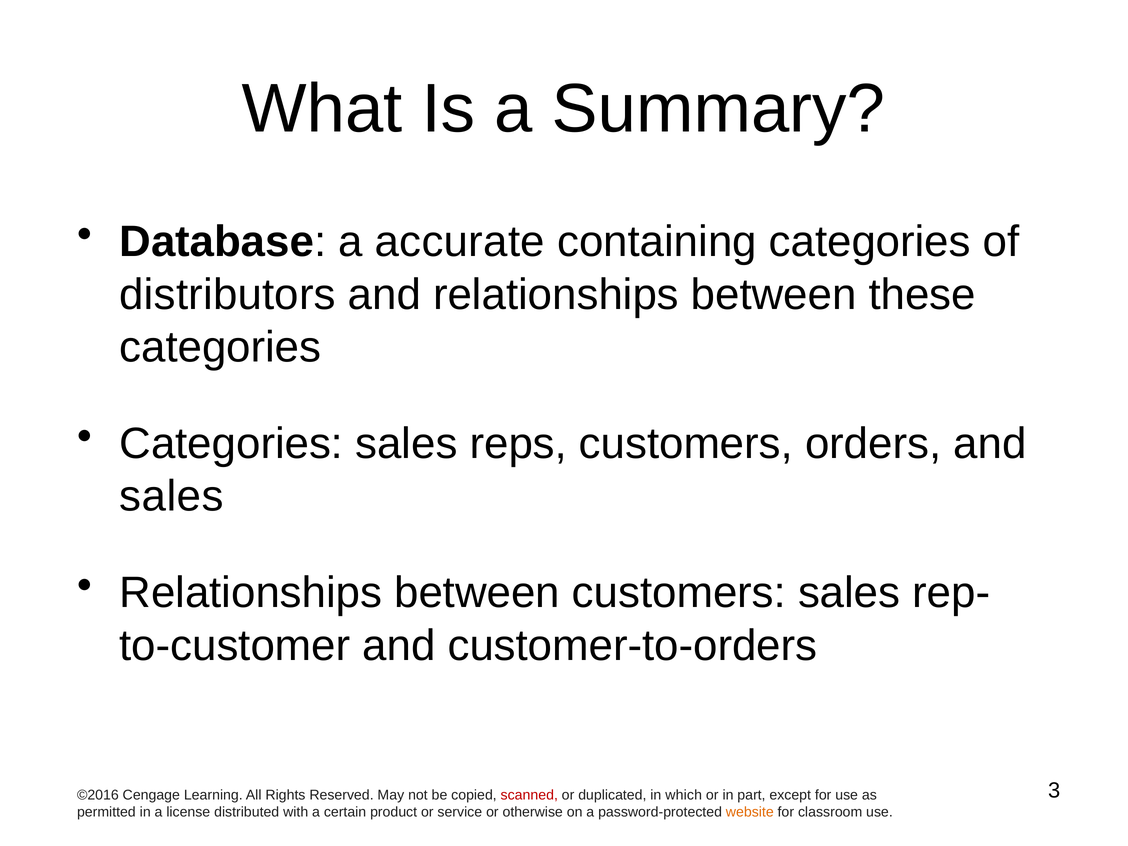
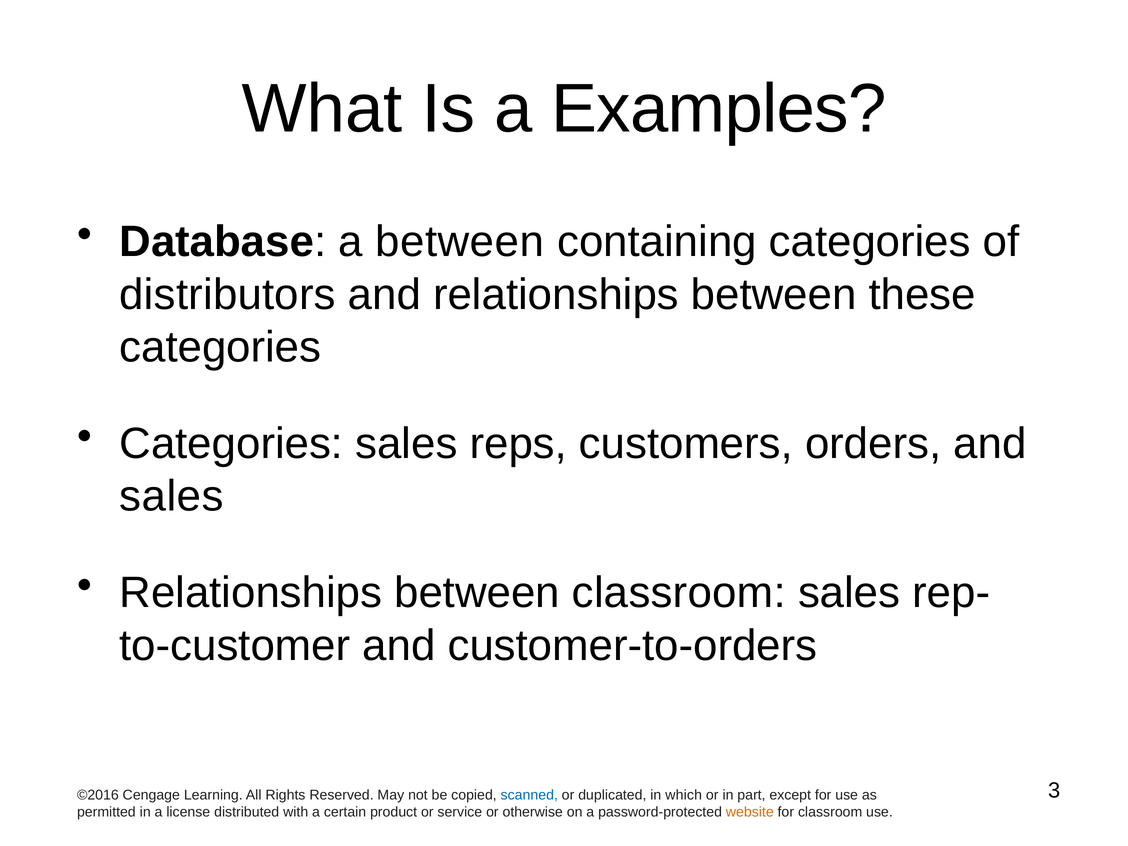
Summary: Summary -> Examples
a accurate: accurate -> between
between customers: customers -> classroom
scanned colour: red -> blue
